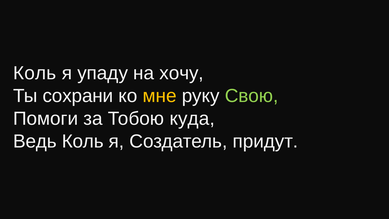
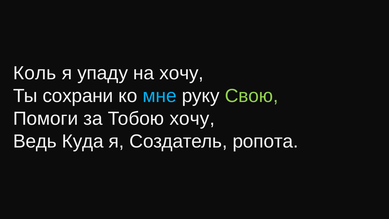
мне colour: yellow -> light blue
Тобою куда: куда -> хочу
Ведь Коль: Коль -> Куда
придут: придут -> ропота
